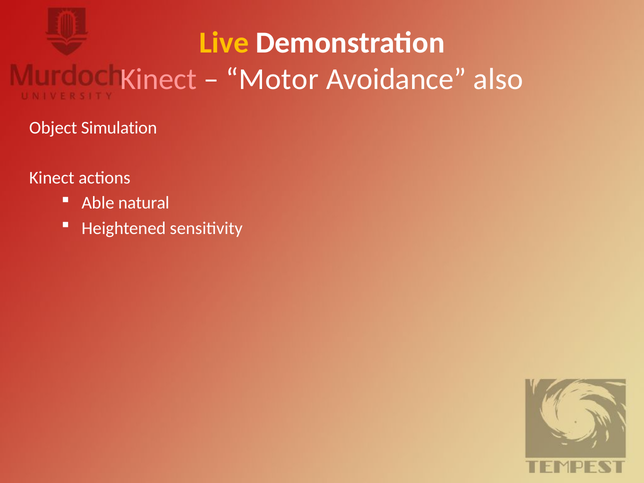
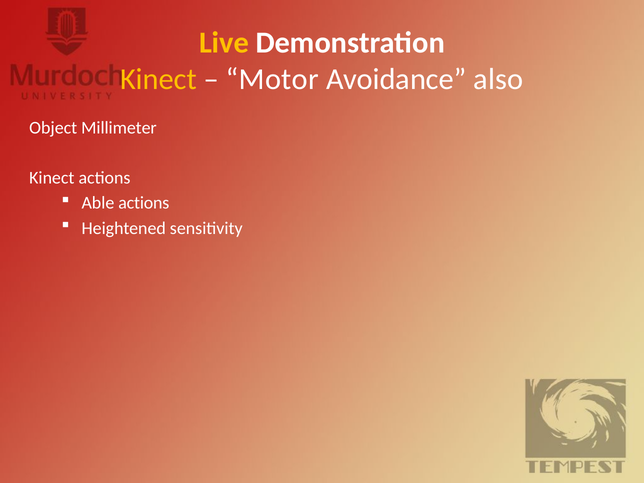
Kinect at (158, 79) colour: pink -> yellow
Simulation: Simulation -> Millimeter
Able natural: natural -> actions
